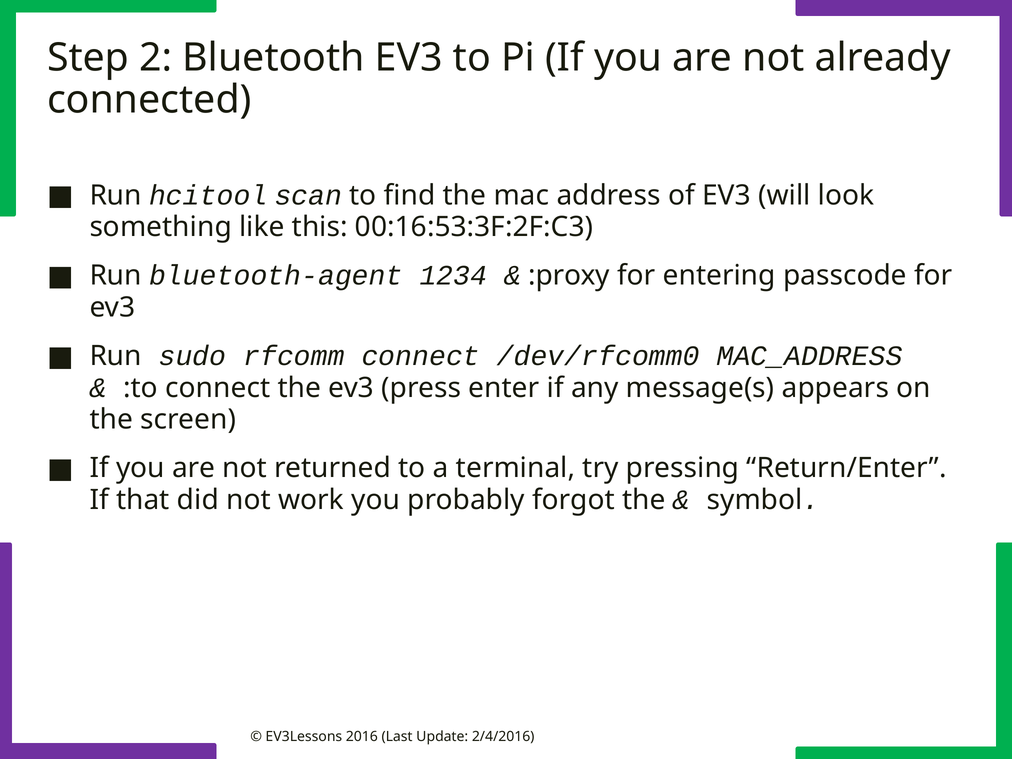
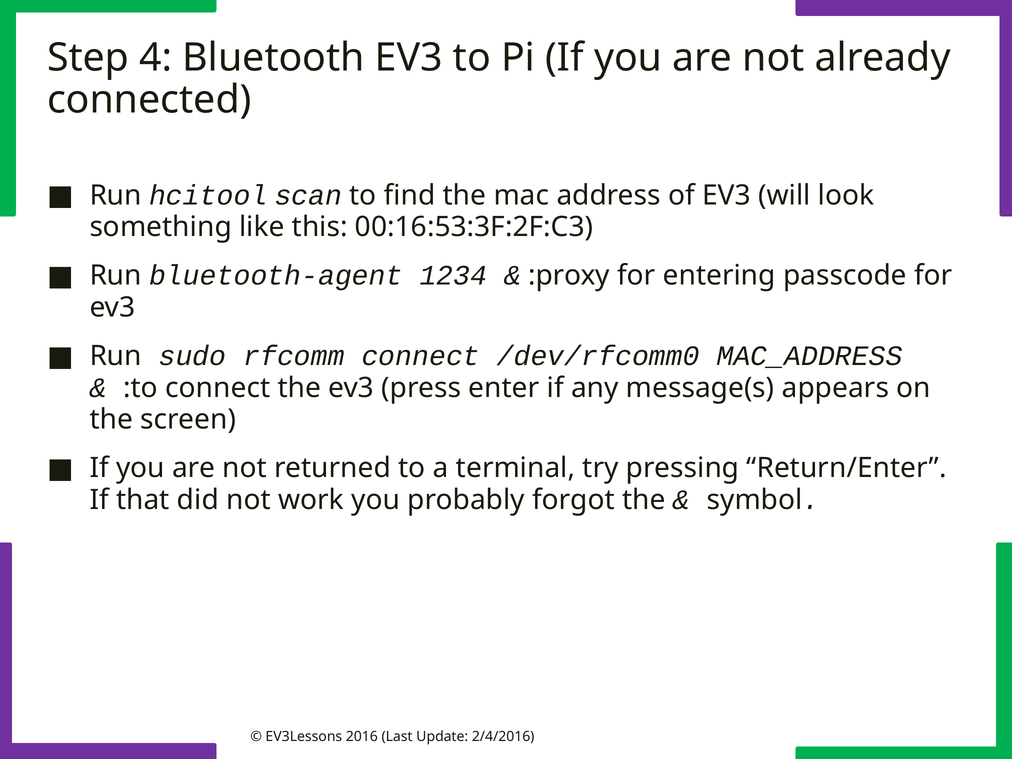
2: 2 -> 4
